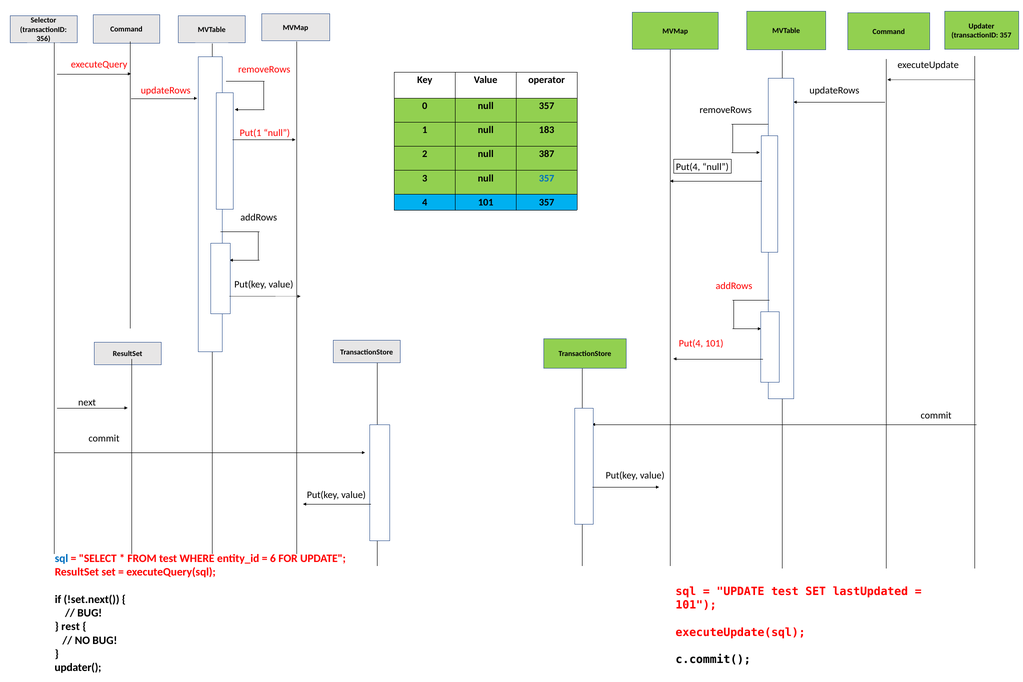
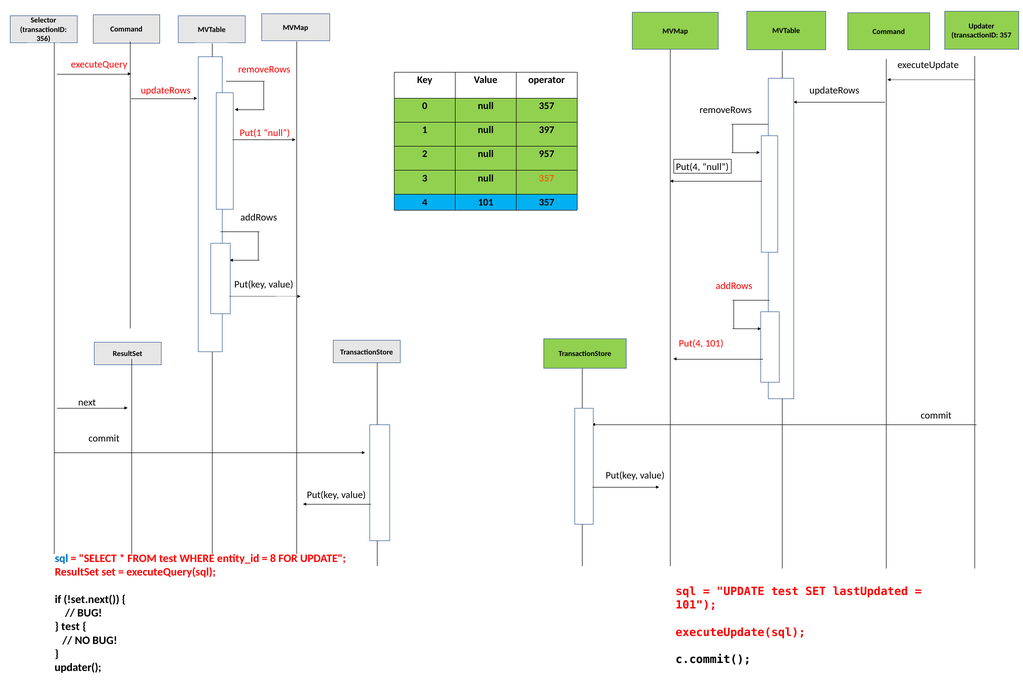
183: 183 -> 397
387: 387 -> 957
357 at (547, 178) colour: blue -> orange
6: 6 -> 8
rest at (71, 627): rest -> test
